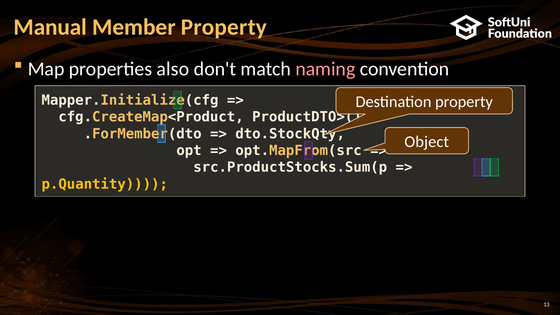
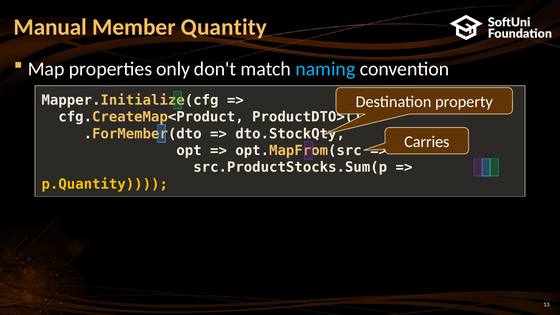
Member Property: Property -> Quantity
also: also -> only
naming colour: pink -> light blue
Object: Object -> Carries
